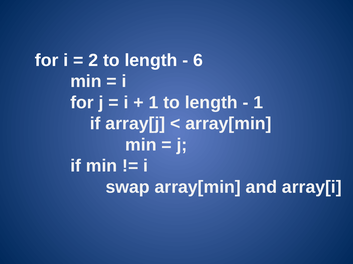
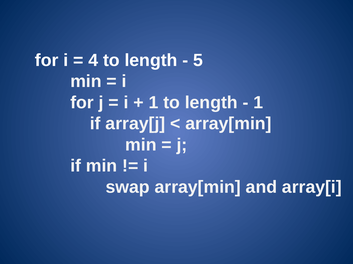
2: 2 -> 4
6: 6 -> 5
